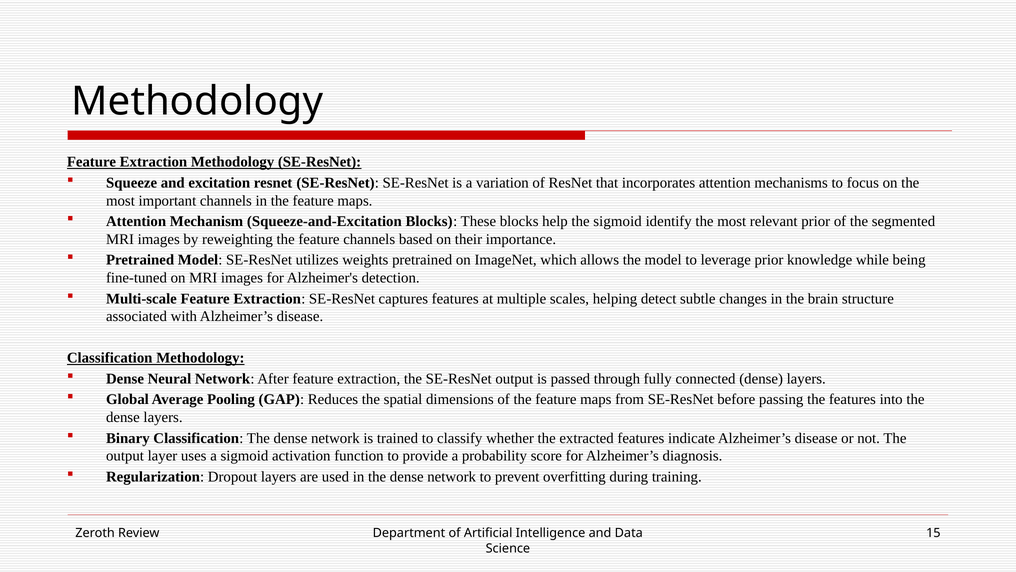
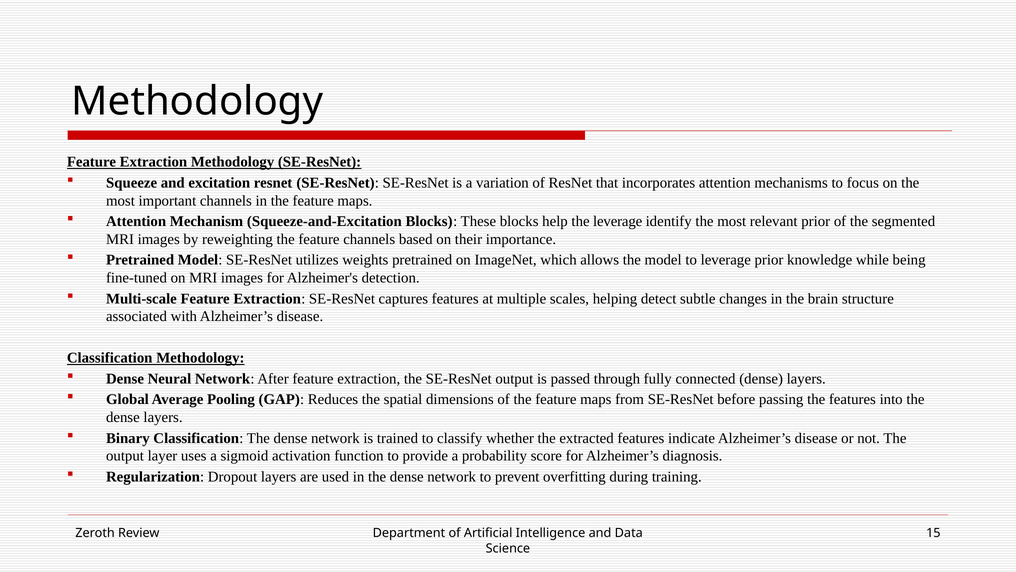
the sigmoid: sigmoid -> leverage
